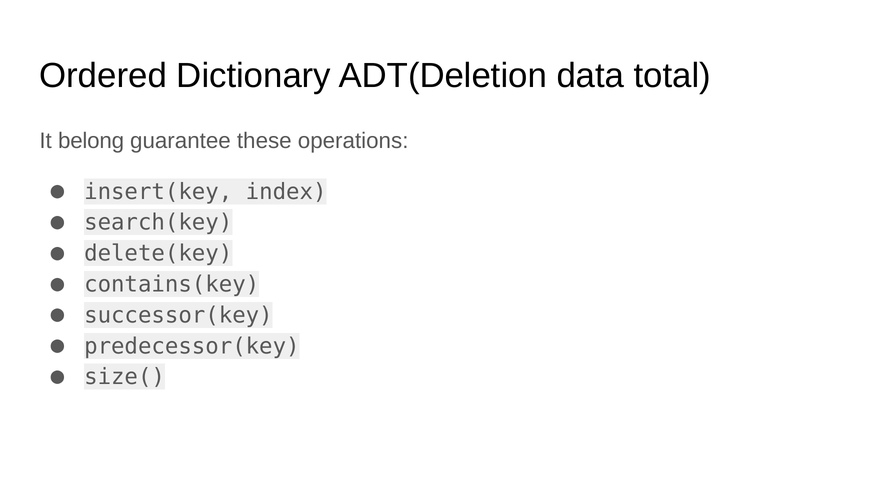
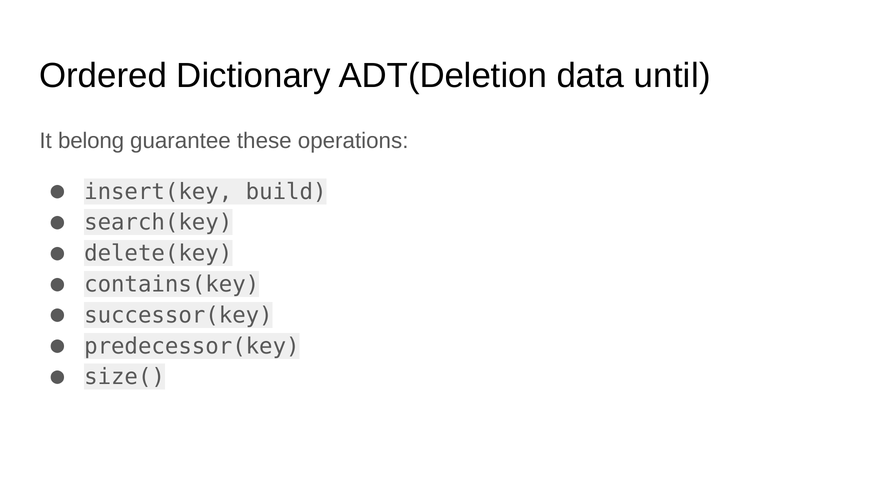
total: total -> until
index: index -> build
